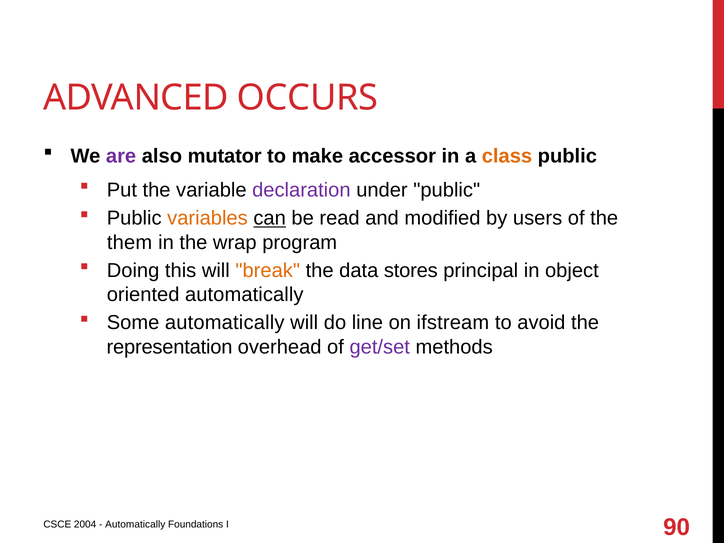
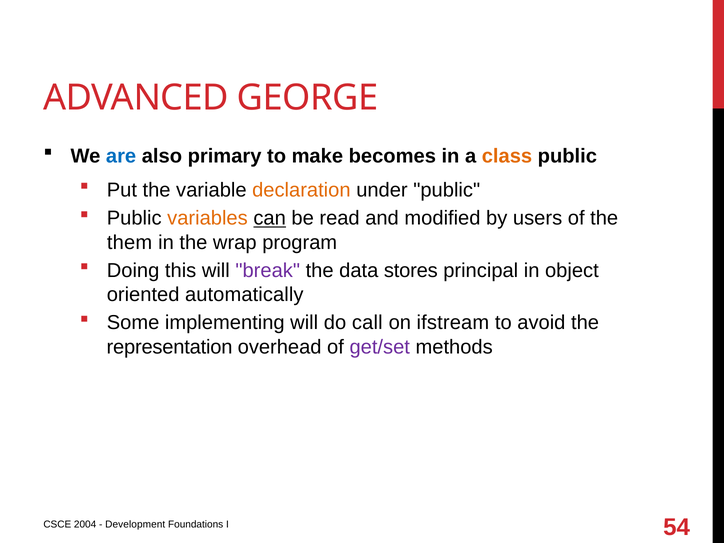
OCCURS: OCCURS -> GEORGE
are colour: purple -> blue
mutator: mutator -> primary
accessor: accessor -> becomes
declaration colour: purple -> orange
break colour: orange -> purple
Some automatically: automatically -> implementing
line: line -> call
Automatically at (135, 524): Automatically -> Development
90: 90 -> 54
